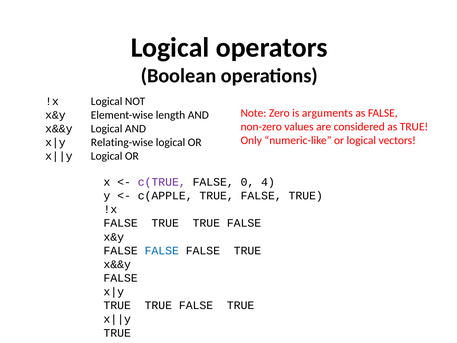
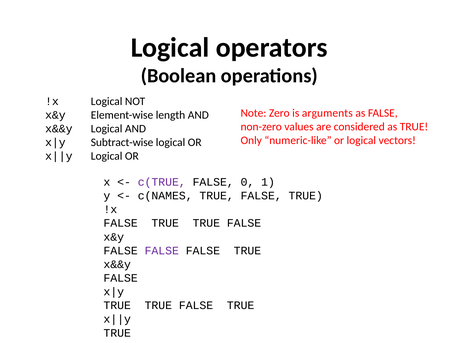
Relating-wise: Relating-wise -> Subtract-wise
4: 4 -> 1
c(APPLE: c(APPLE -> c(NAMES
FALSE at (162, 250) colour: blue -> purple
